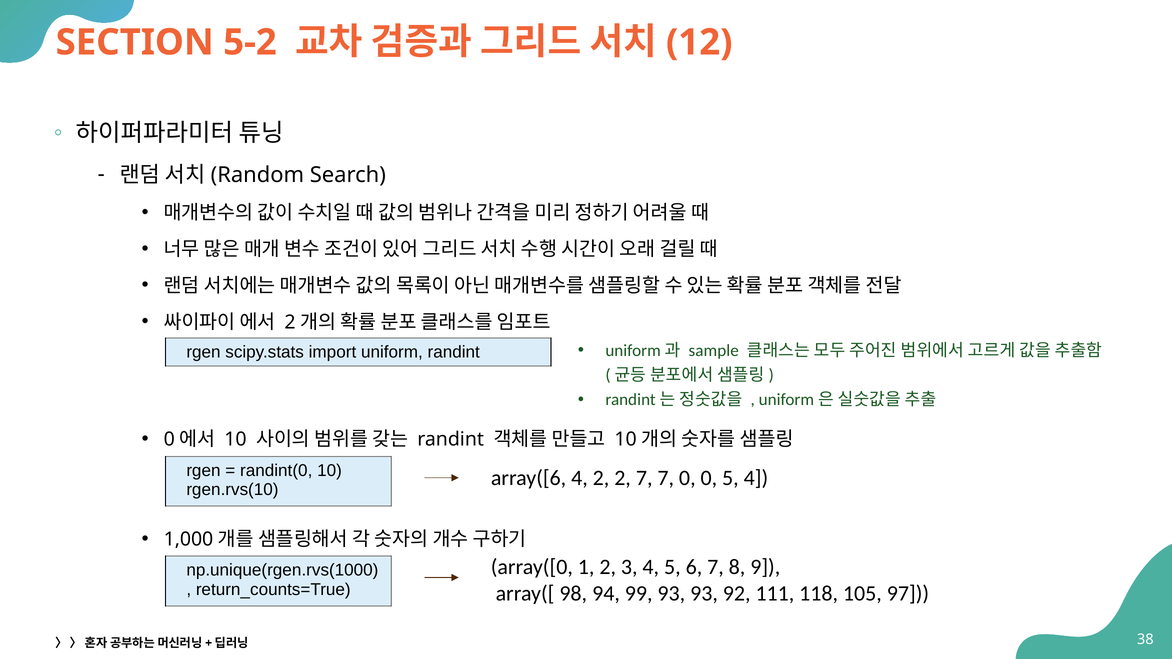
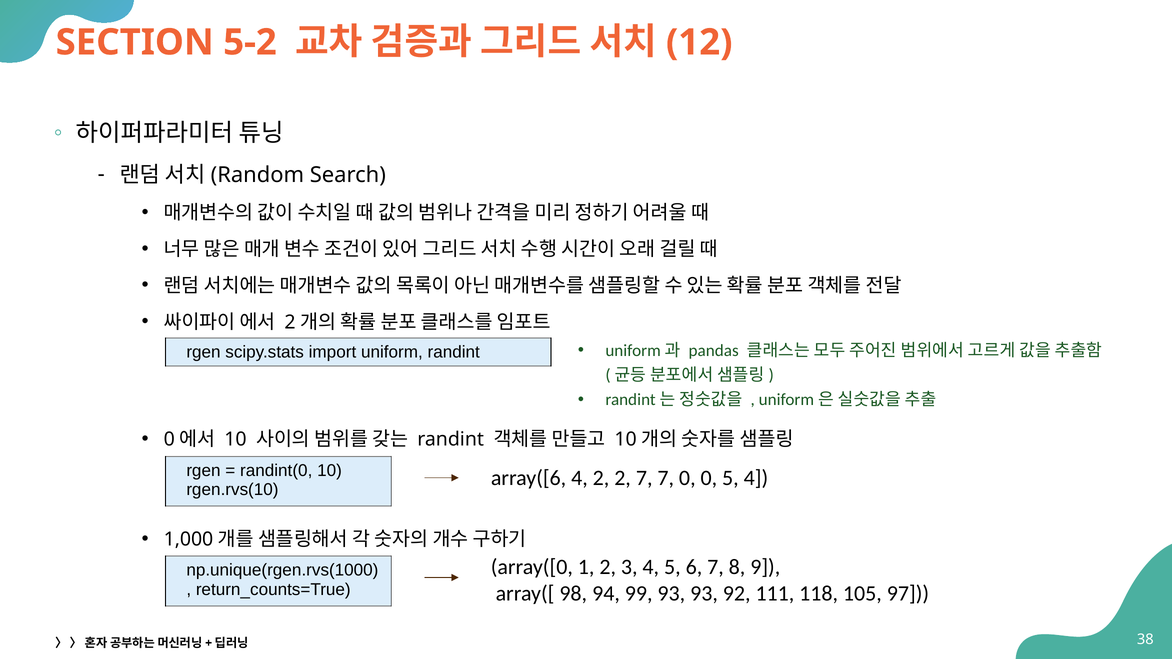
sample: sample -> pandas
